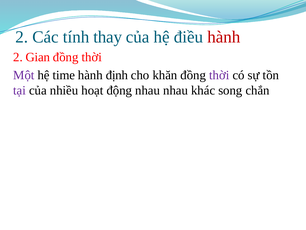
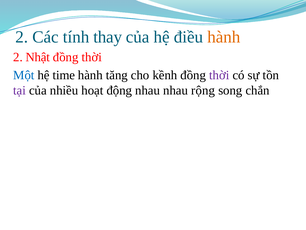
hành at (224, 37) colour: red -> orange
Gian: Gian -> Nhật
Một colour: purple -> blue
định: định -> tăng
khăn: khăn -> kềnh
khác: khác -> rộng
